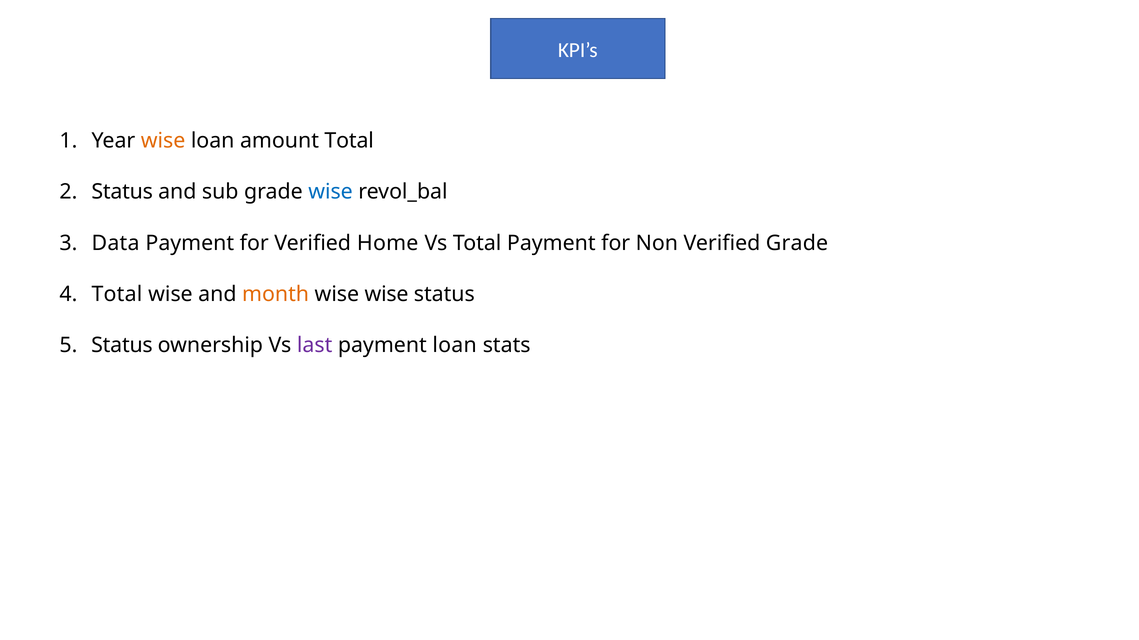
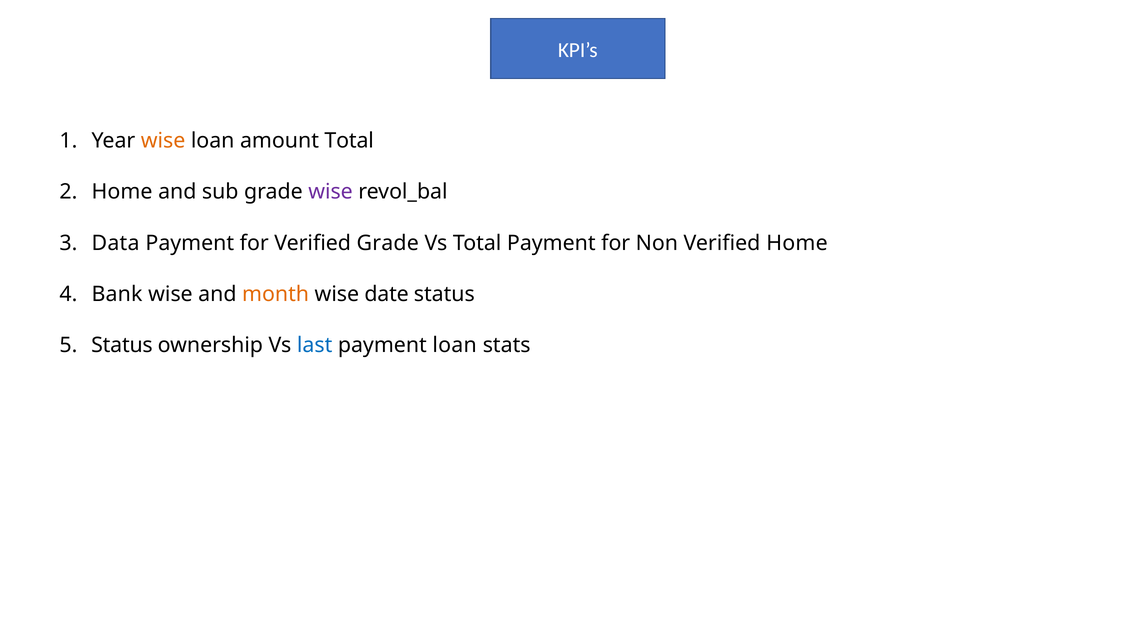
Status at (122, 192): Status -> Home
wise at (331, 192) colour: blue -> purple
Verified Home: Home -> Grade
Verified Grade: Grade -> Home
Total at (117, 295): Total -> Bank
wise wise: wise -> date
last colour: purple -> blue
